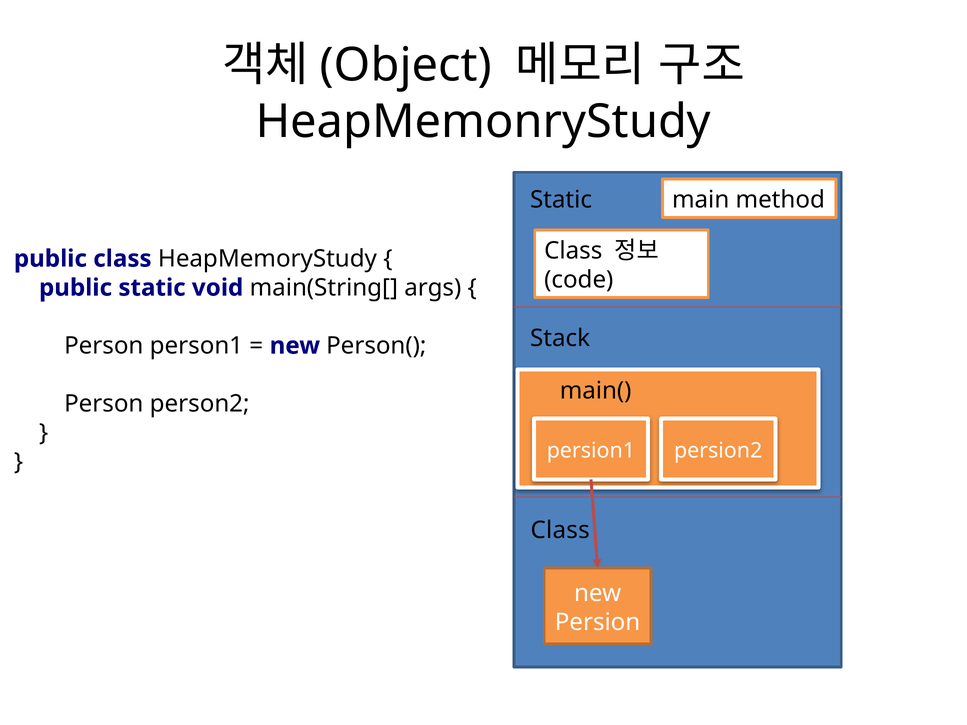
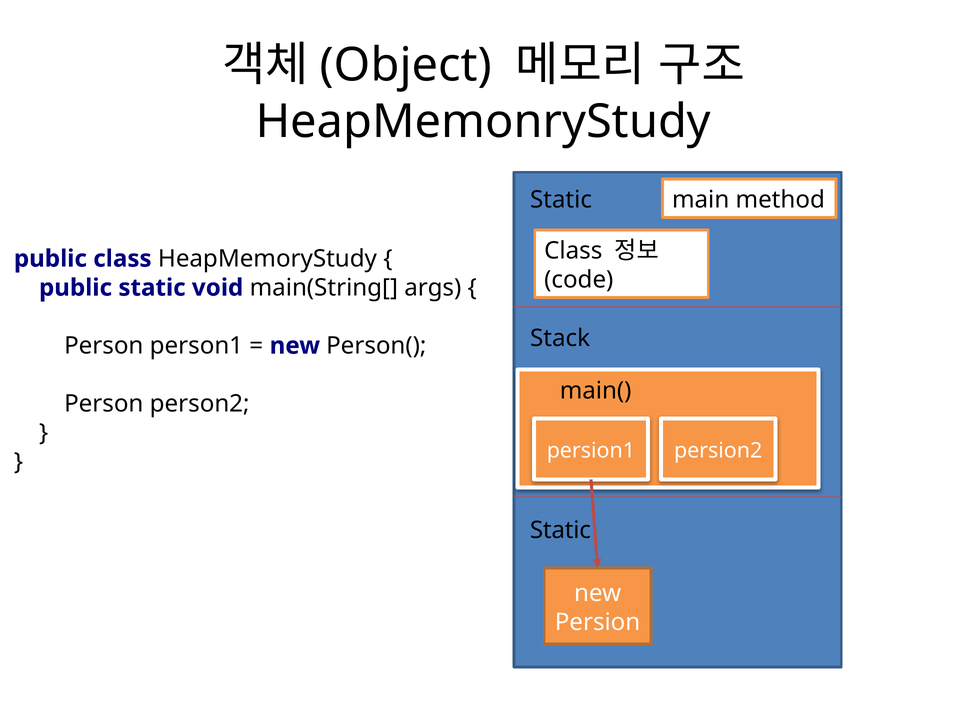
Class at (560, 530): Class -> Static
